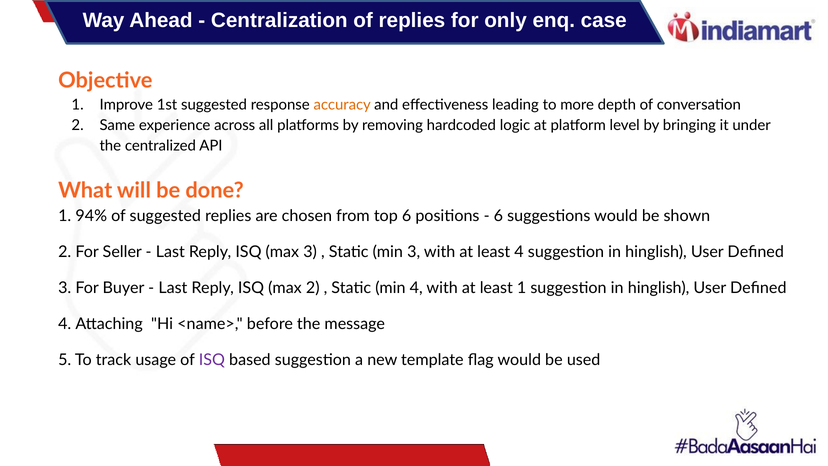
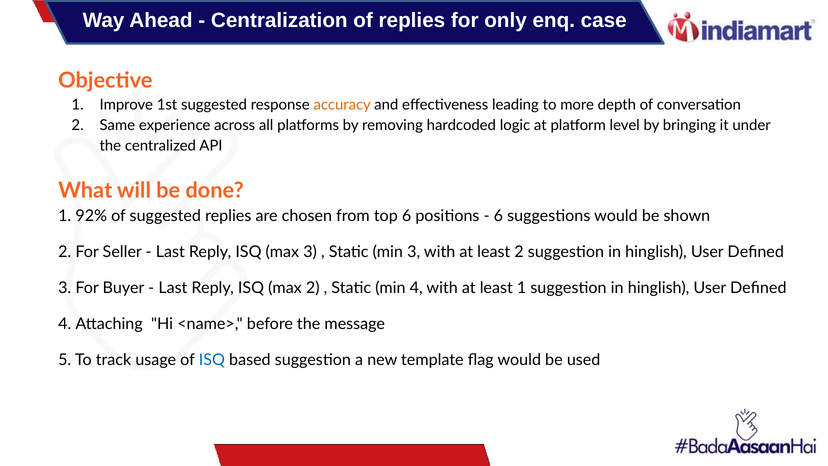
94%: 94% -> 92%
least 4: 4 -> 2
ISQ at (212, 360) colour: purple -> blue
